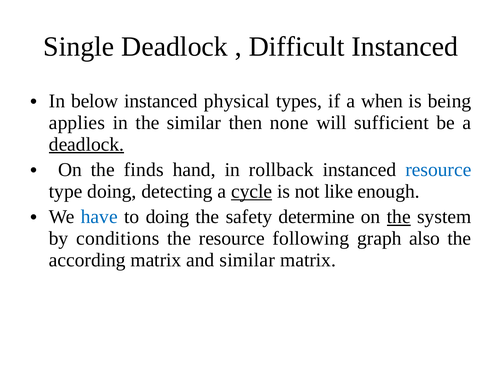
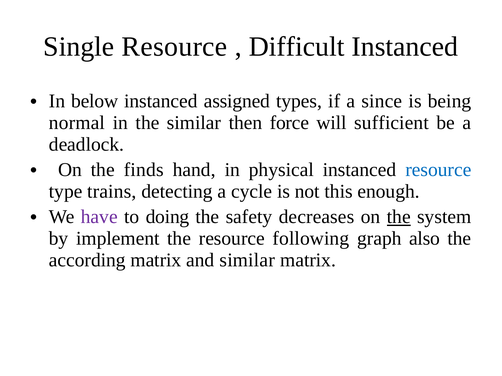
Single Deadlock: Deadlock -> Resource
physical: physical -> assigned
when: when -> since
applies: applies -> normal
none: none -> force
deadlock at (87, 145) underline: present -> none
rollback: rollback -> physical
type doing: doing -> trains
cycle underline: present -> none
like: like -> this
have colour: blue -> purple
determine: determine -> decreases
conditions: conditions -> implement
